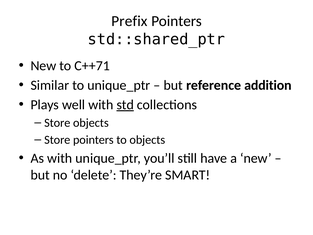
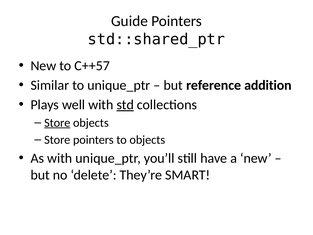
Prefix: Prefix -> Guide
C++71: C++71 -> C++57
Store at (57, 123) underline: none -> present
